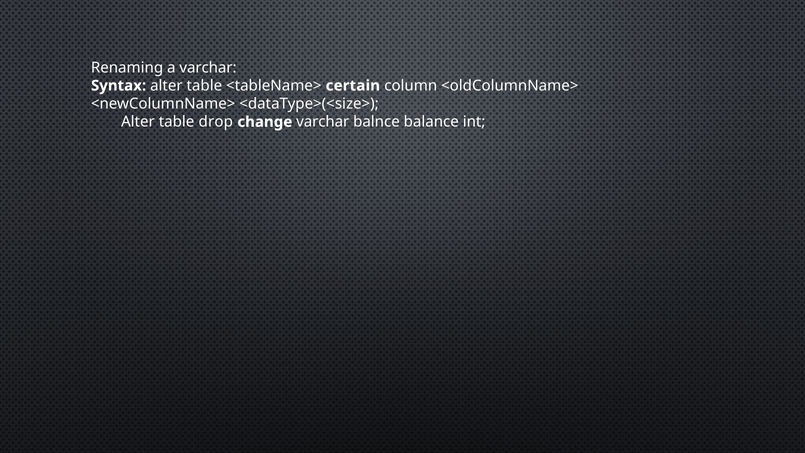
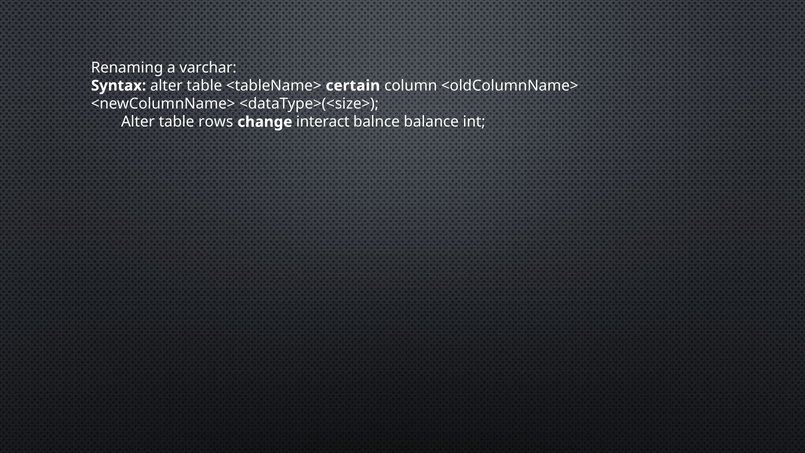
drop: drop -> rows
change varchar: varchar -> interact
